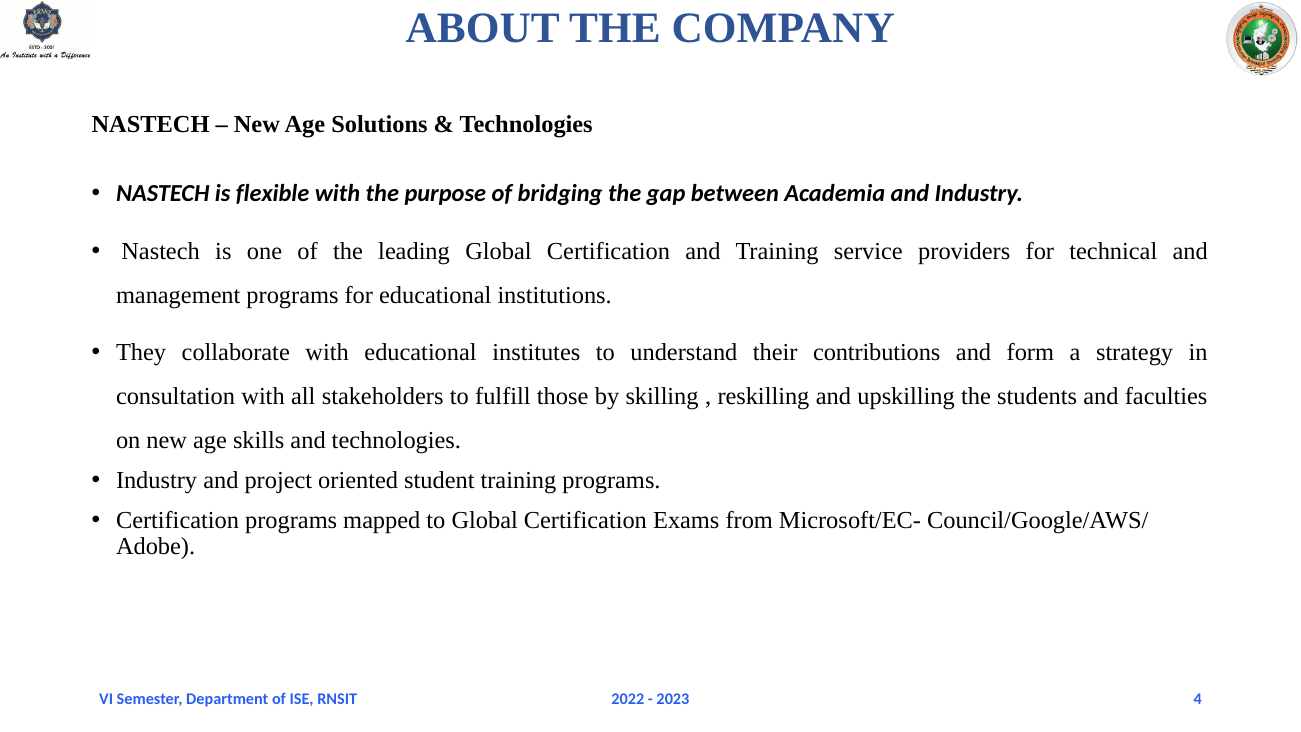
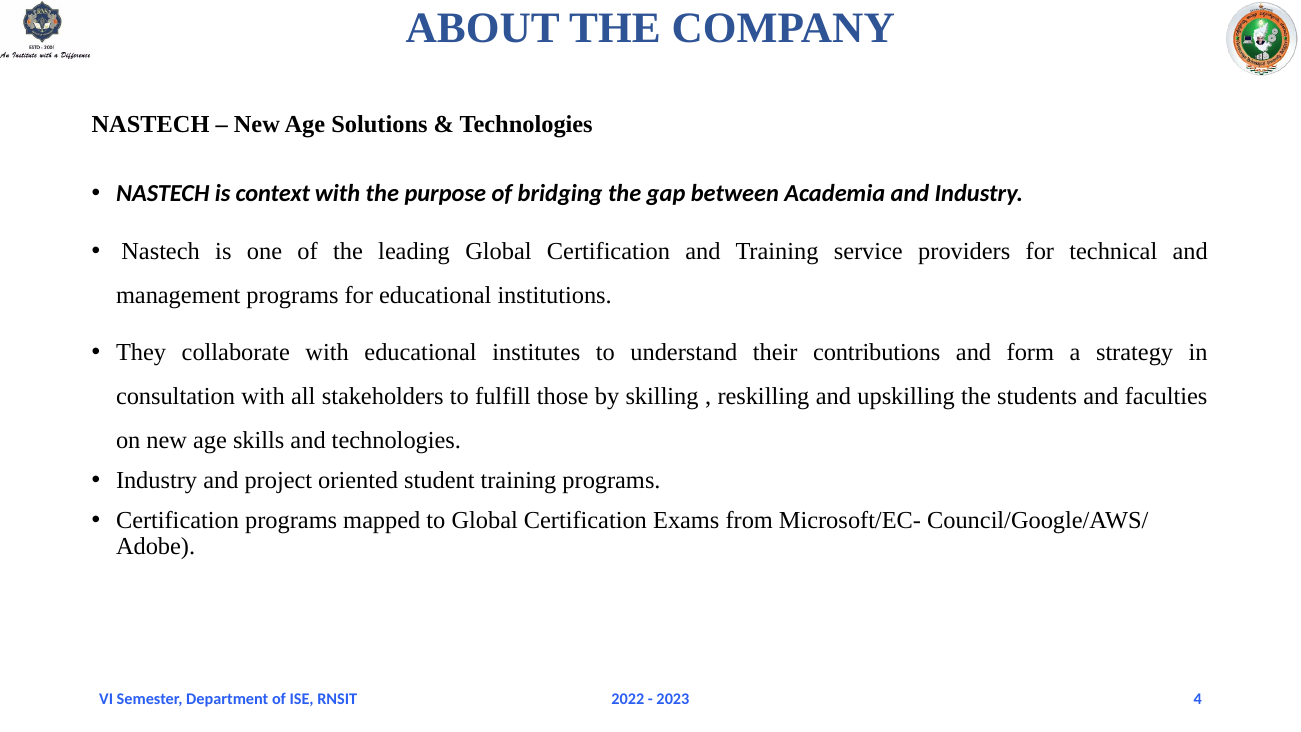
flexible: flexible -> context
